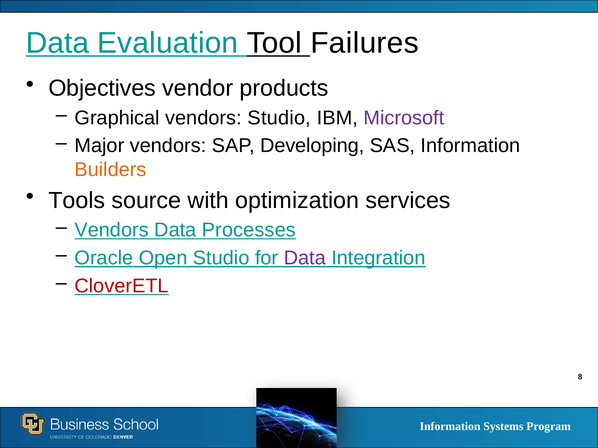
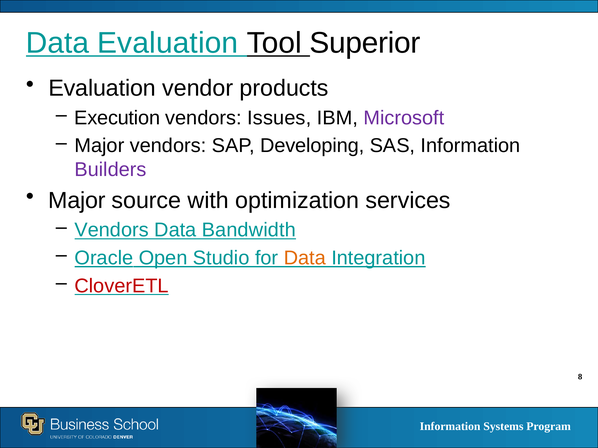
Failures: Failures -> Superior
Objectives at (102, 88): Objectives -> Evaluation
Graphical: Graphical -> Execution
vendors Studio: Studio -> Issues
Builders colour: orange -> purple
Tools at (77, 201): Tools -> Major
Processes: Processes -> Bandwidth
Data at (305, 258) colour: purple -> orange
